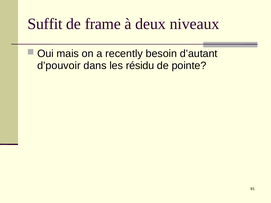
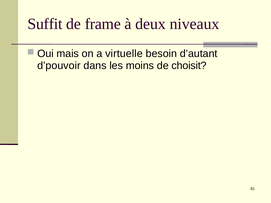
recently: recently -> virtuelle
résidu: résidu -> moins
pointe: pointe -> choisit
